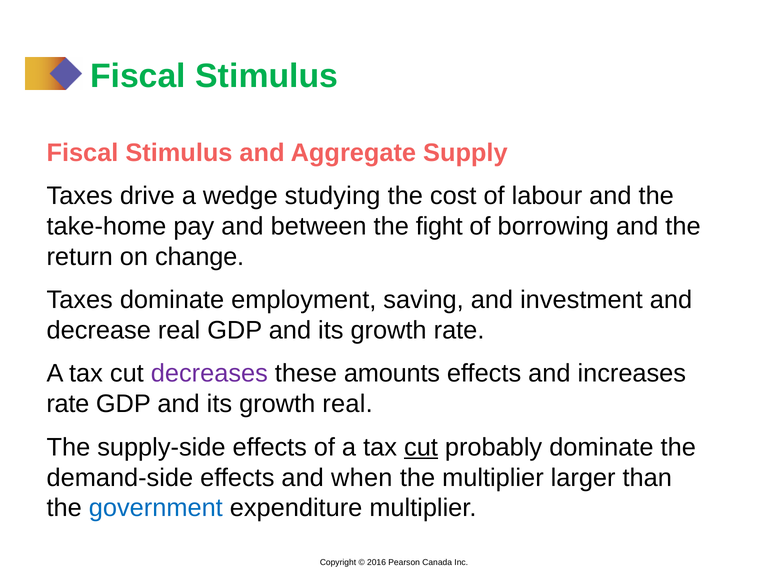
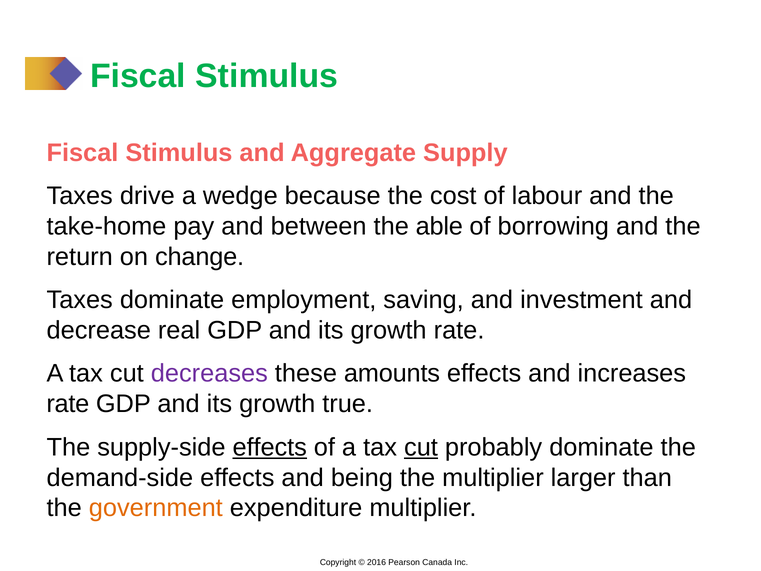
studying: studying -> because
fight: fight -> able
growth real: real -> true
effects at (270, 447) underline: none -> present
when: when -> being
government colour: blue -> orange
